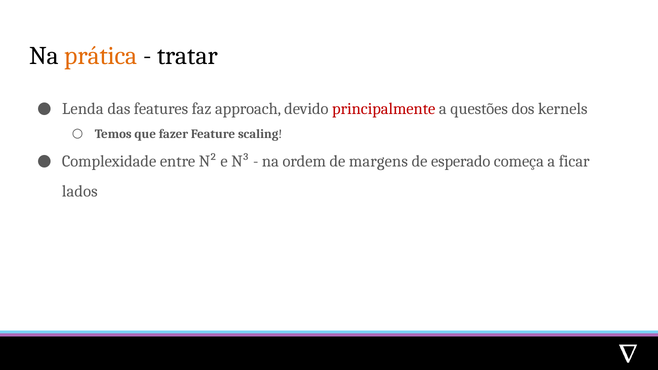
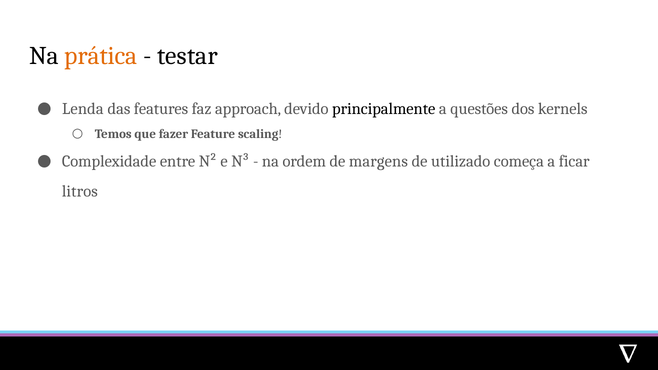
tratar: tratar -> testar
principalmente colour: red -> black
esperado: esperado -> utilizado
lados: lados -> litros
